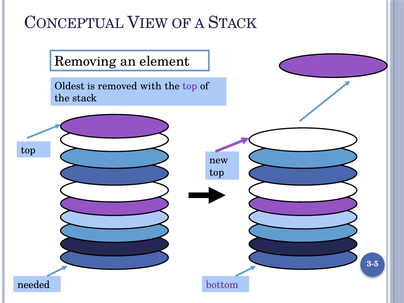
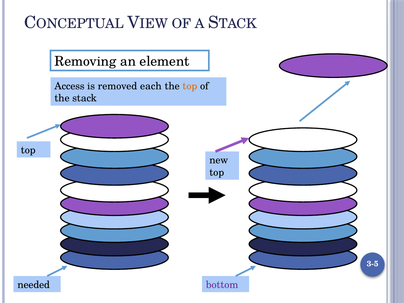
Oldest: Oldest -> Access
with: with -> each
top at (190, 86) colour: purple -> orange
